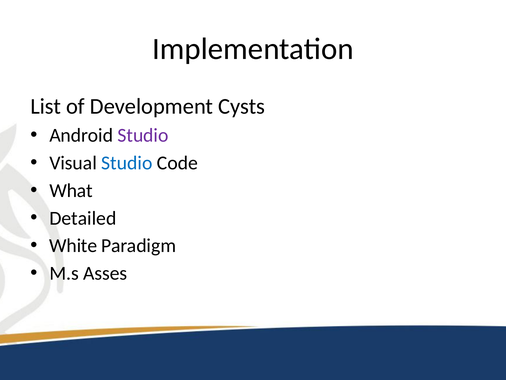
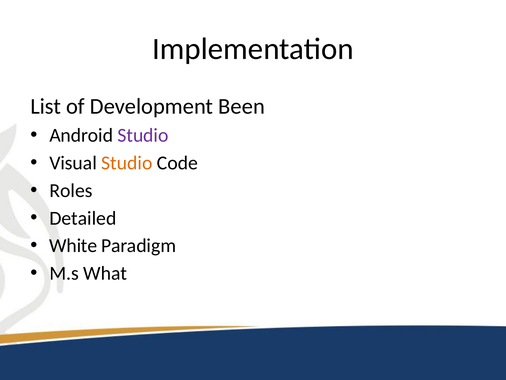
Cysts: Cysts -> Been
Studio at (127, 163) colour: blue -> orange
What: What -> Roles
Asses: Asses -> What
